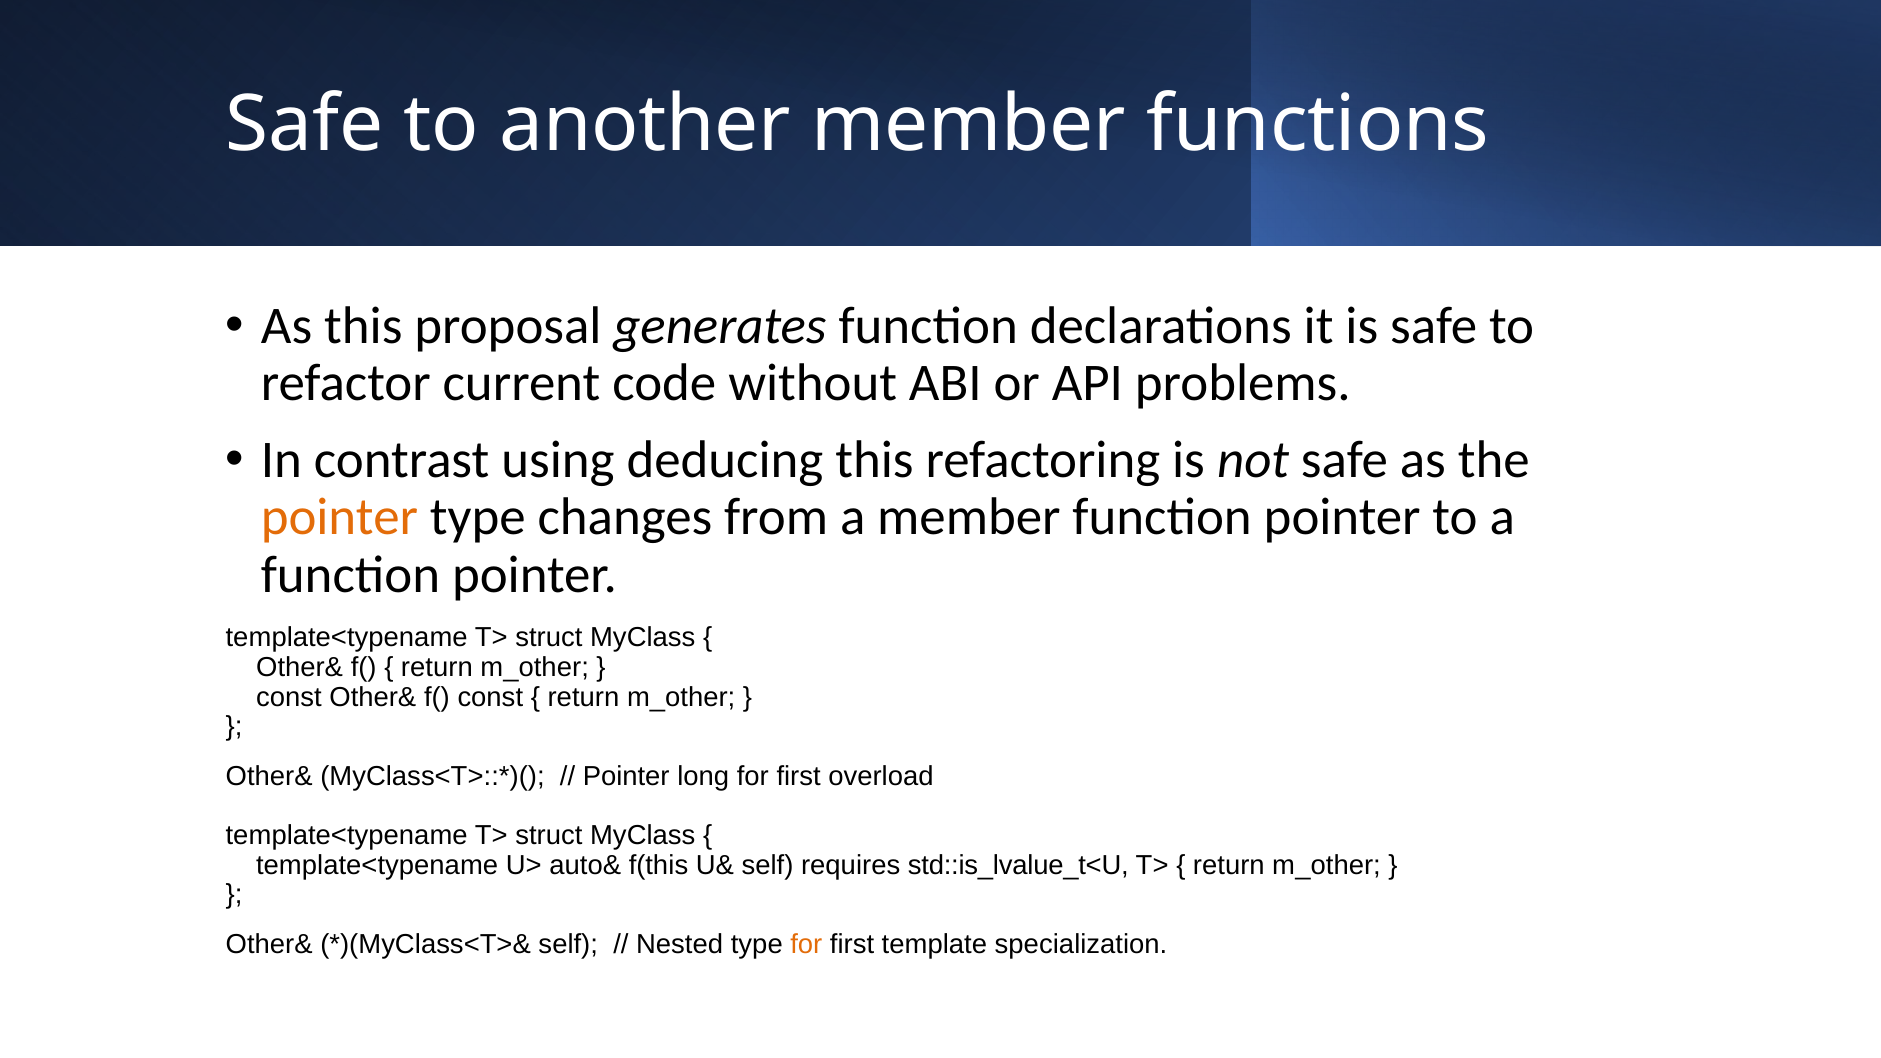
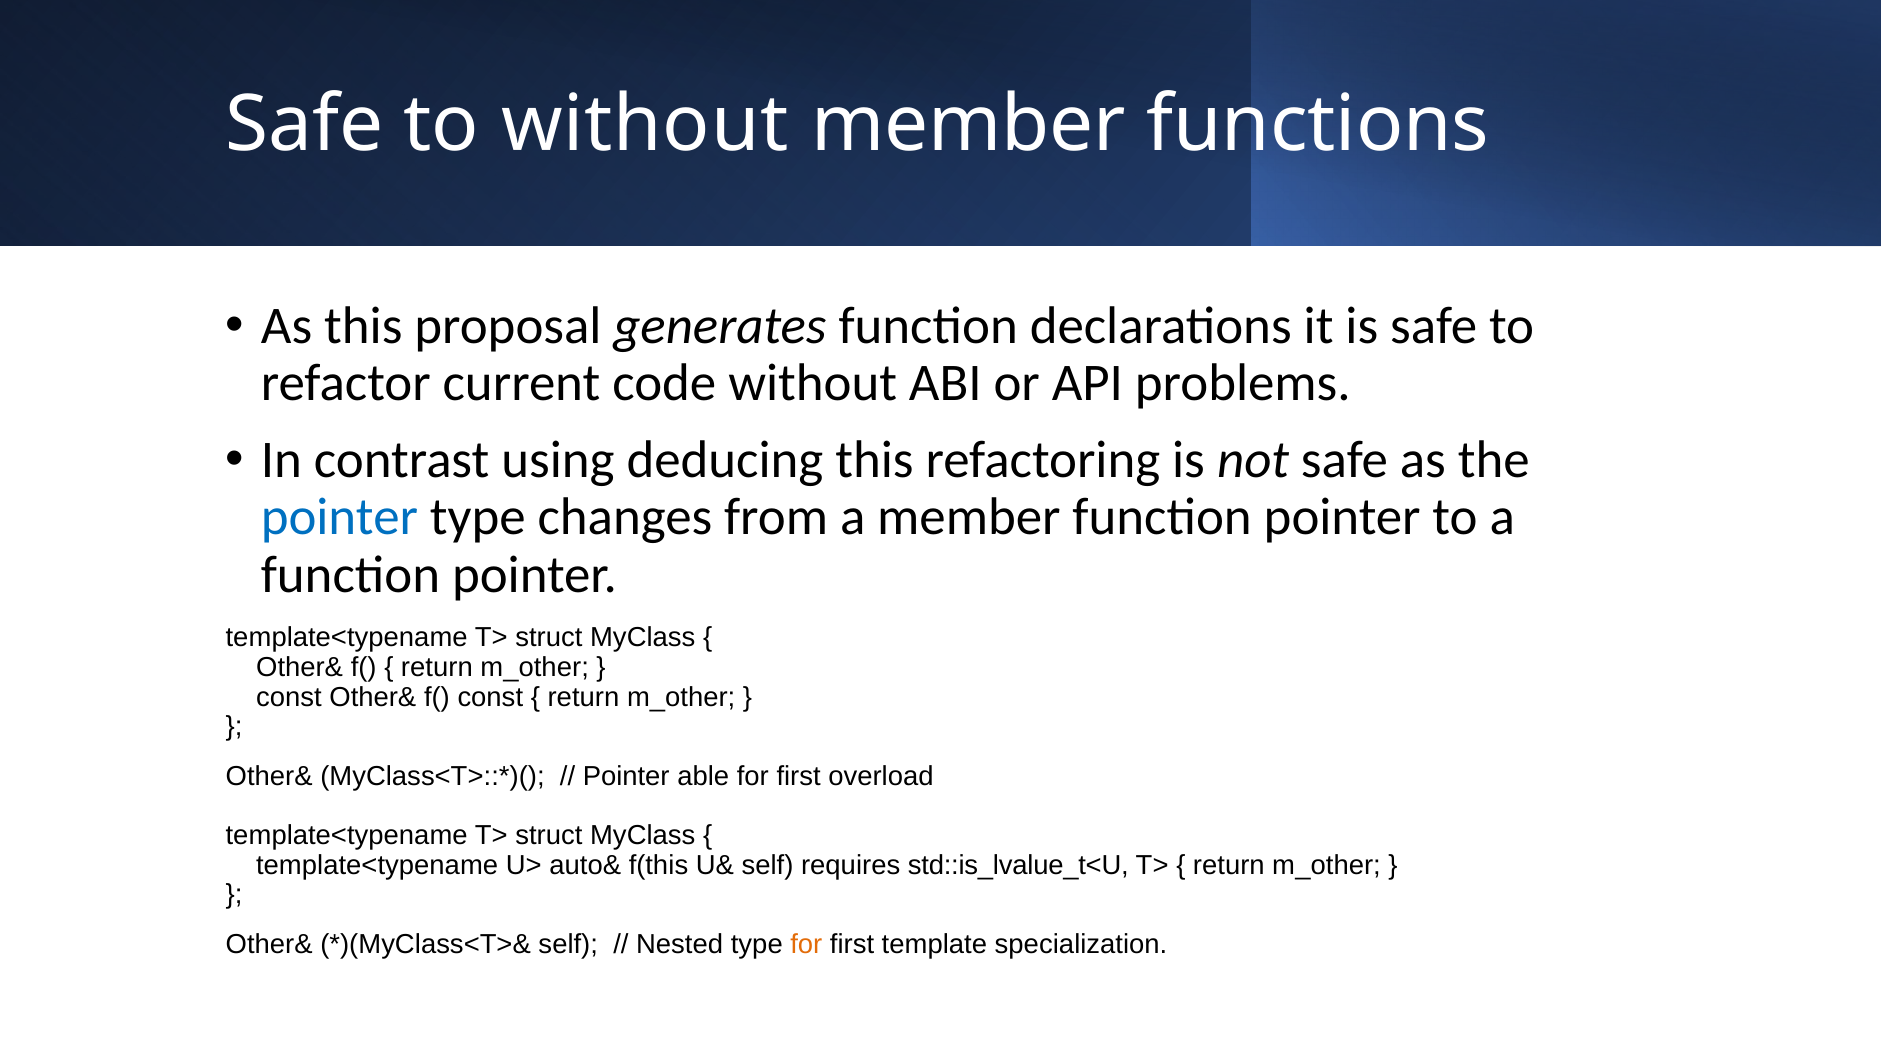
to another: another -> without
pointer at (339, 518) colour: orange -> blue
long: long -> able
